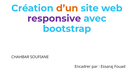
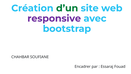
d’un colour: orange -> green
